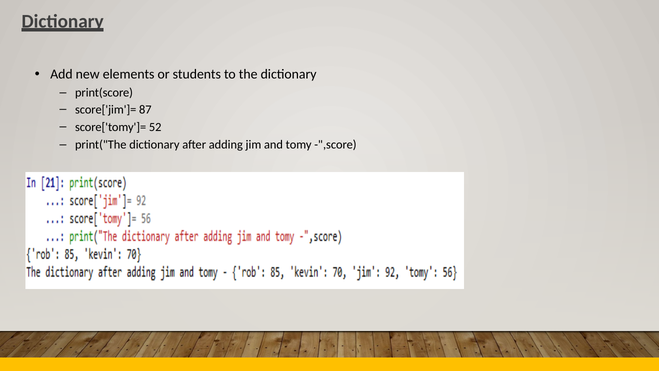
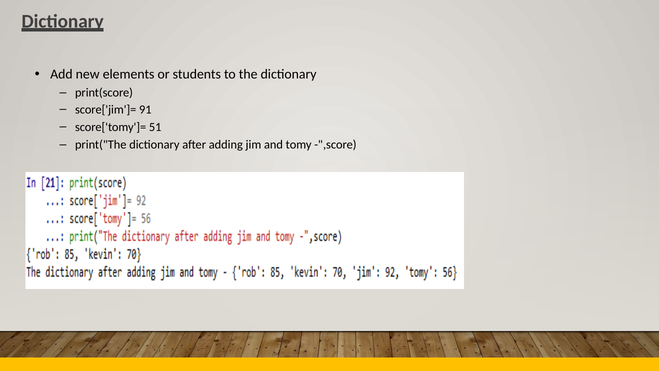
87: 87 -> 91
52: 52 -> 51
